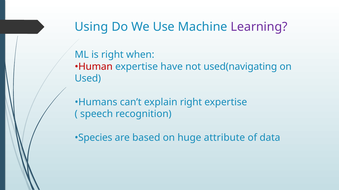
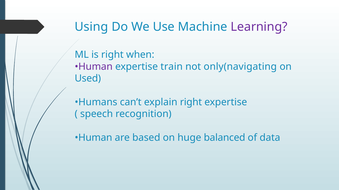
Human at (94, 67) colour: red -> purple
have: have -> train
used(navigating: used(navigating -> only(navigating
Species at (93, 138): Species -> Human
attribute: attribute -> balanced
